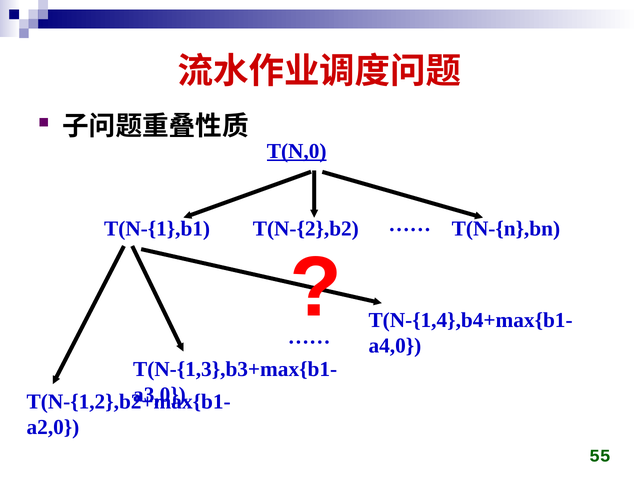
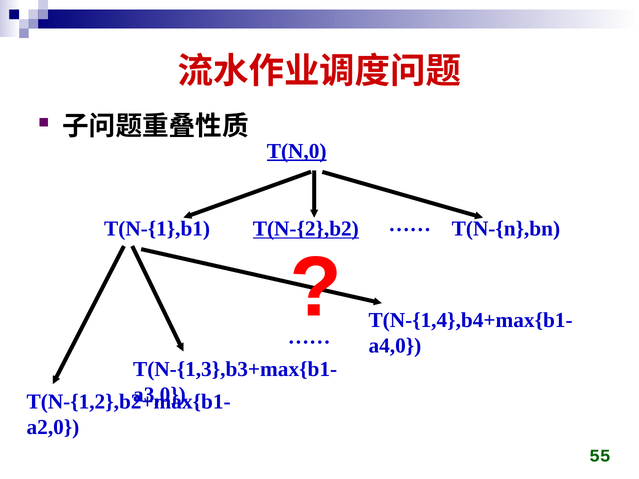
T(N-{2},b2 underline: none -> present
